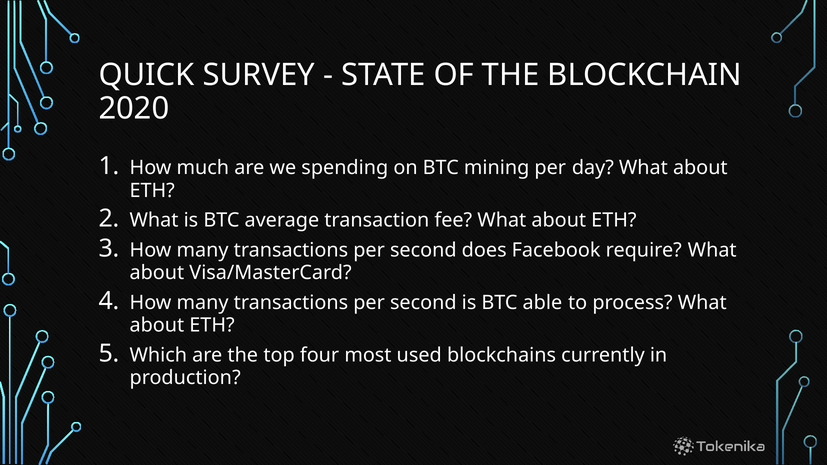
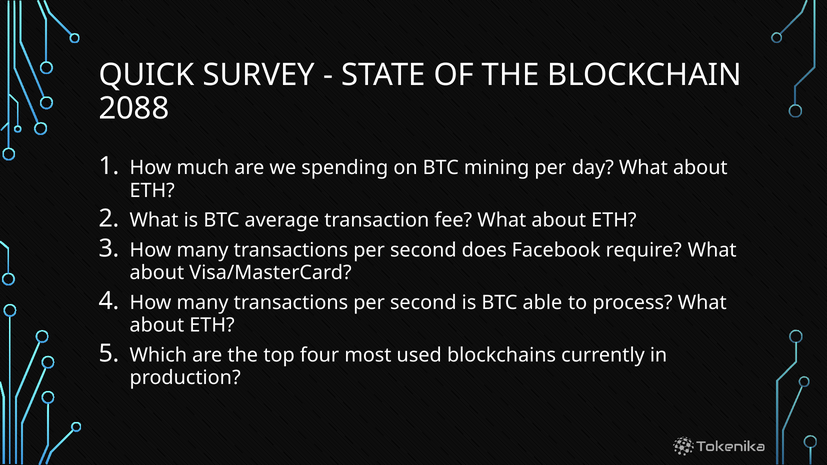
2020: 2020 -> 2088
